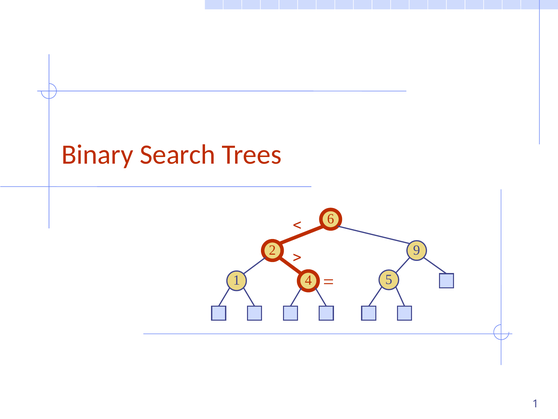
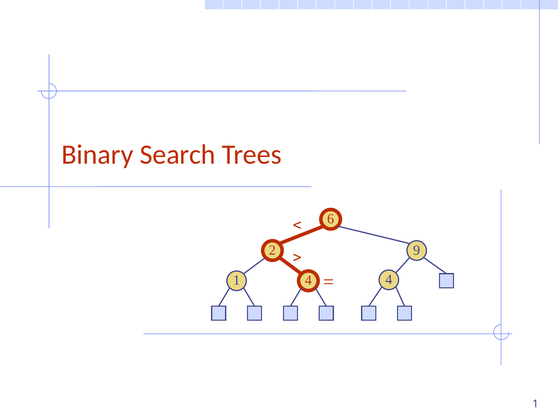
1 5: 5 -> 4
